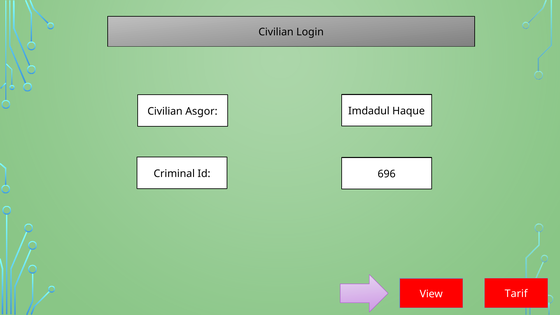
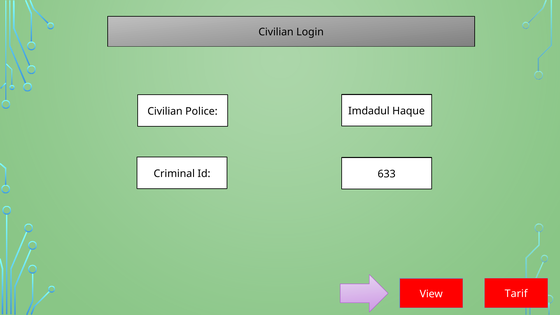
Asgor: Asgor -> Police
696: 696 -> 633
